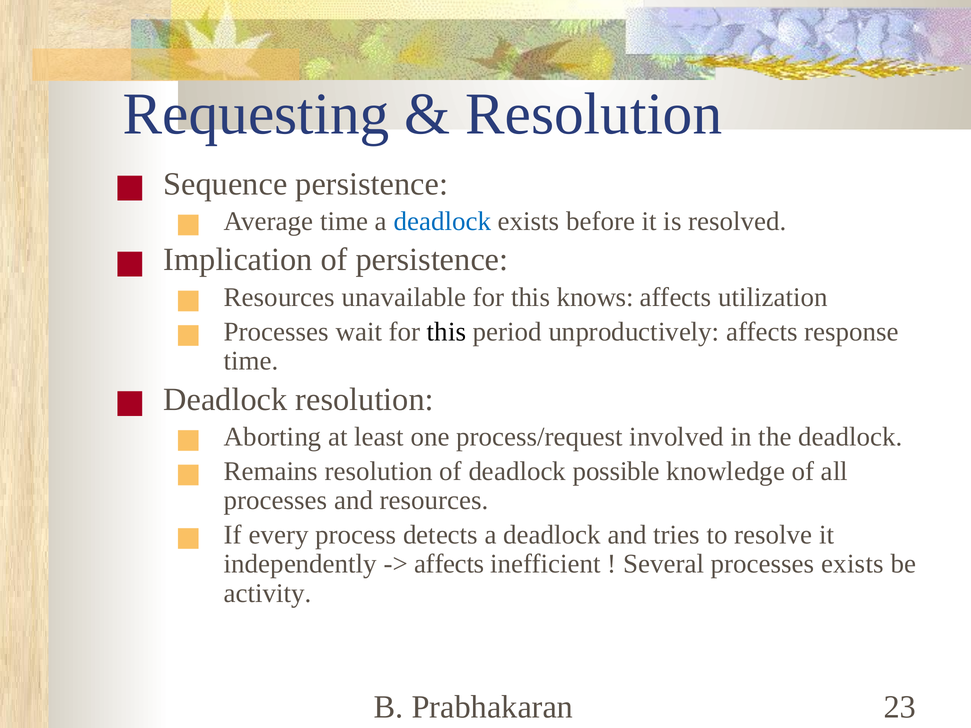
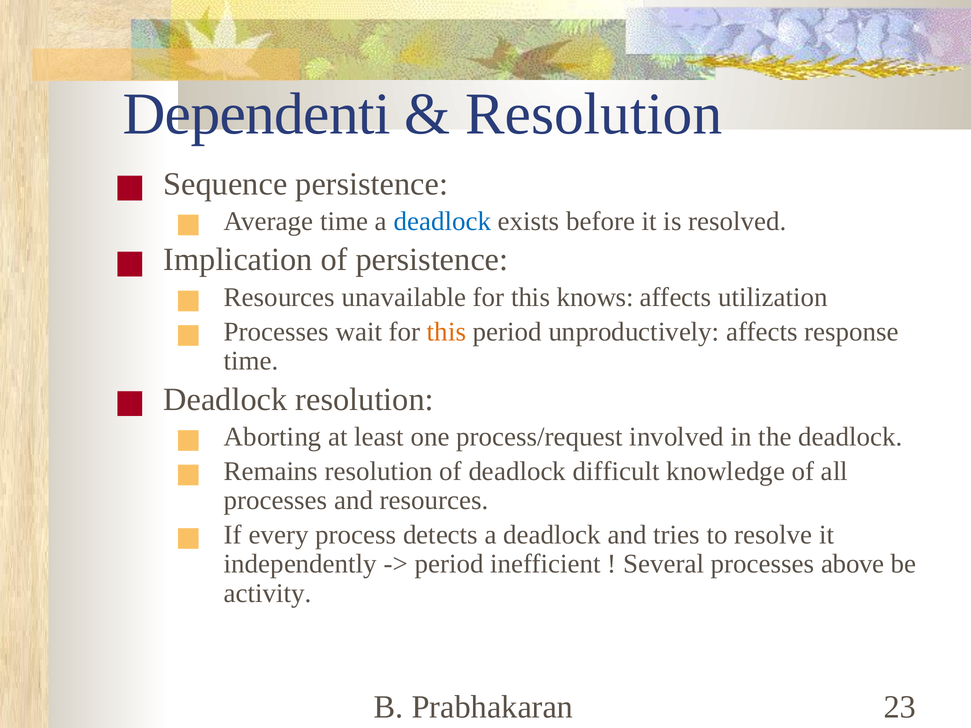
Requesting: Requesting -> Dependenti
this at (446, 332) colour: black -> orange
possible: possible -> difficult
affects at (449, 564): affects -> period
processes exists: exists -> above
